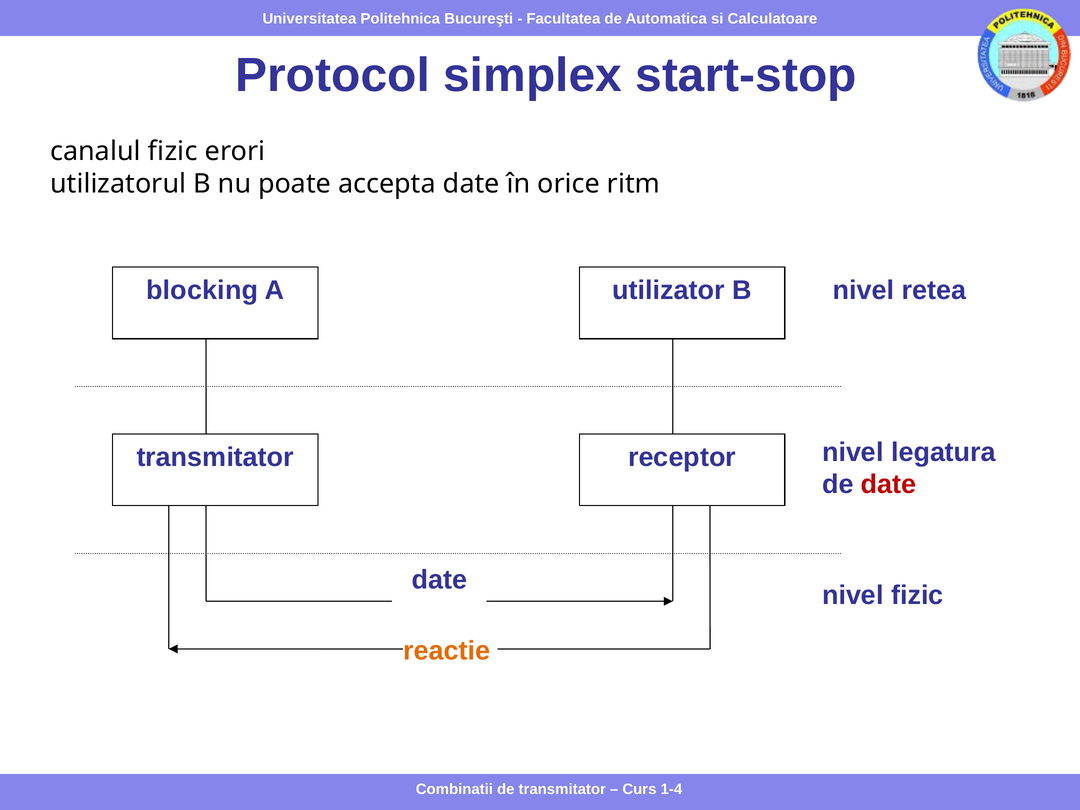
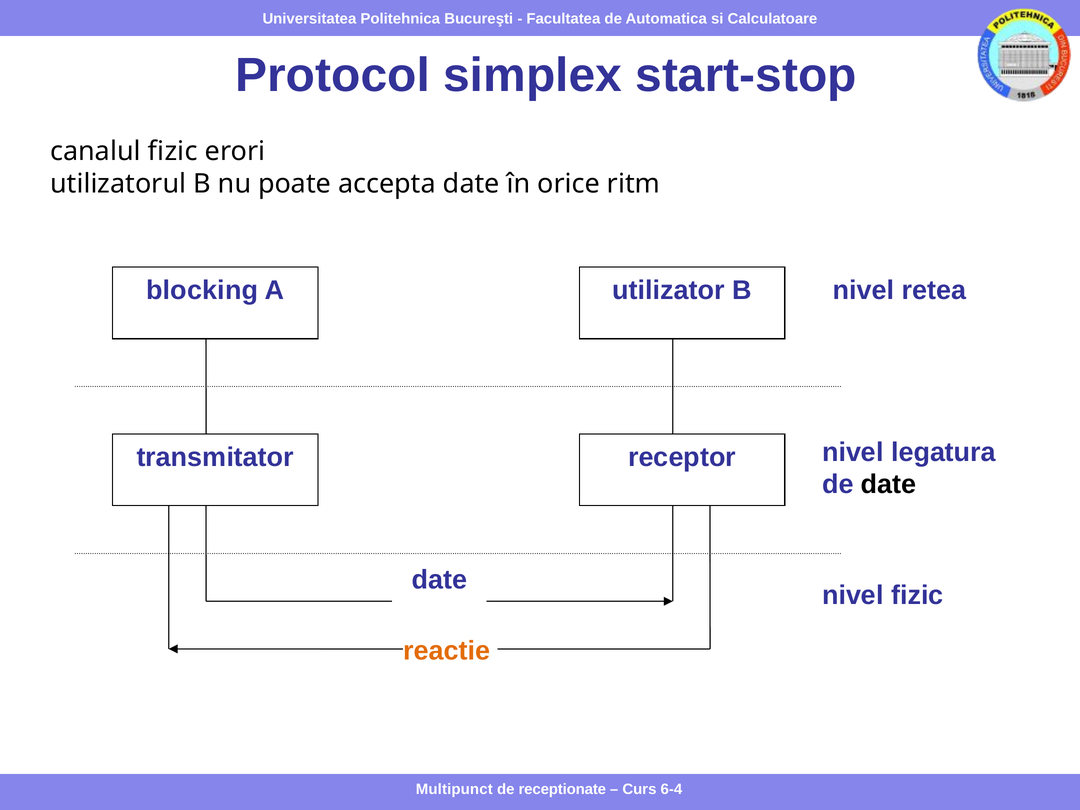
date at (889, 485) colour: red -> black
Combinatii: Combinatii -> Multipunct
de transmitator: transmitator -> receptionate
1-4: 1-4 -> 6-4
